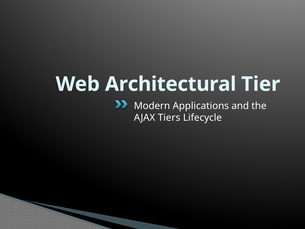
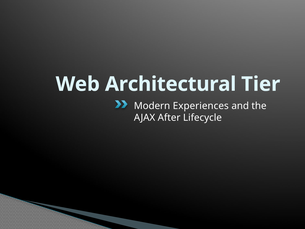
Applications: Applications -> Experiences
Tiers: Tiers -> After
